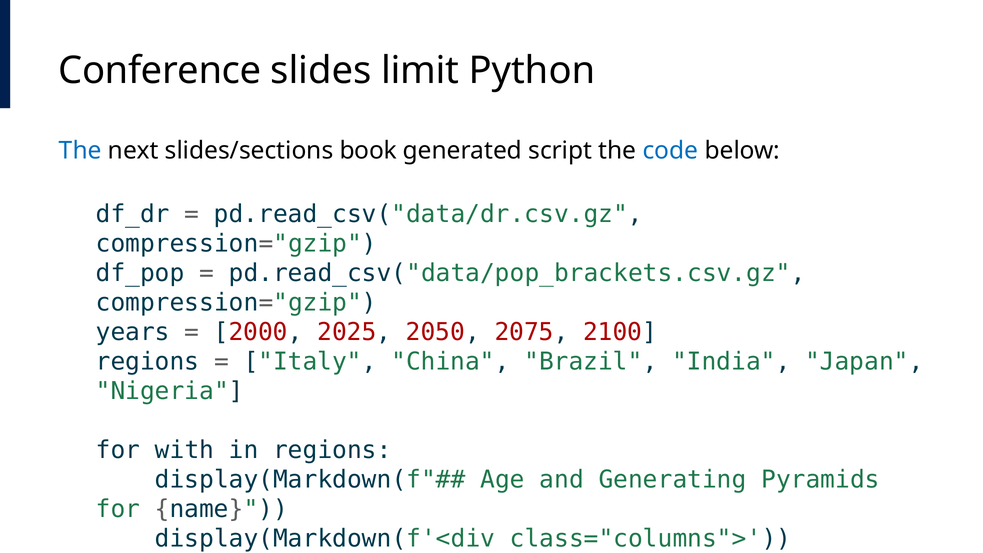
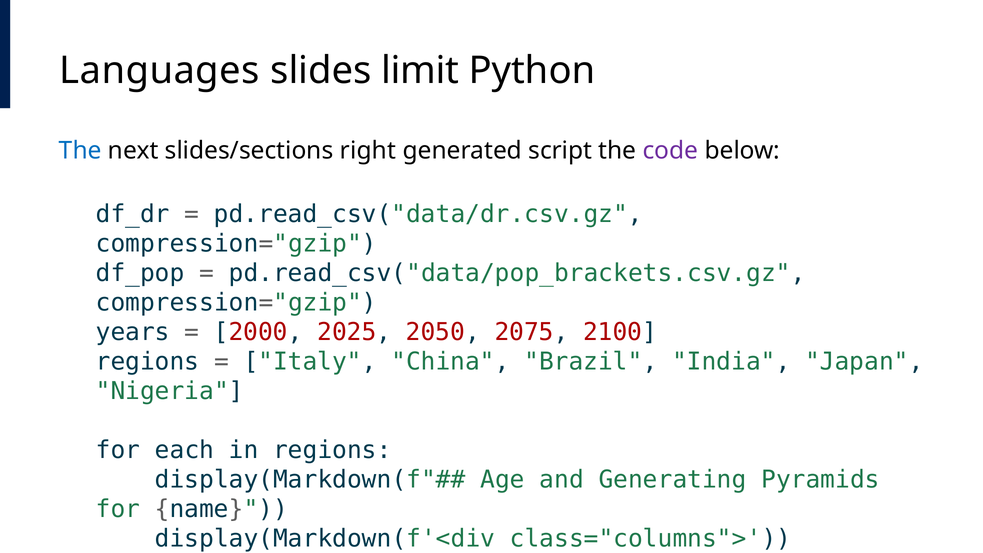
Conference: Conference -> Languages
book: book -> right
code colour: blue -> purple
with: with -> each
